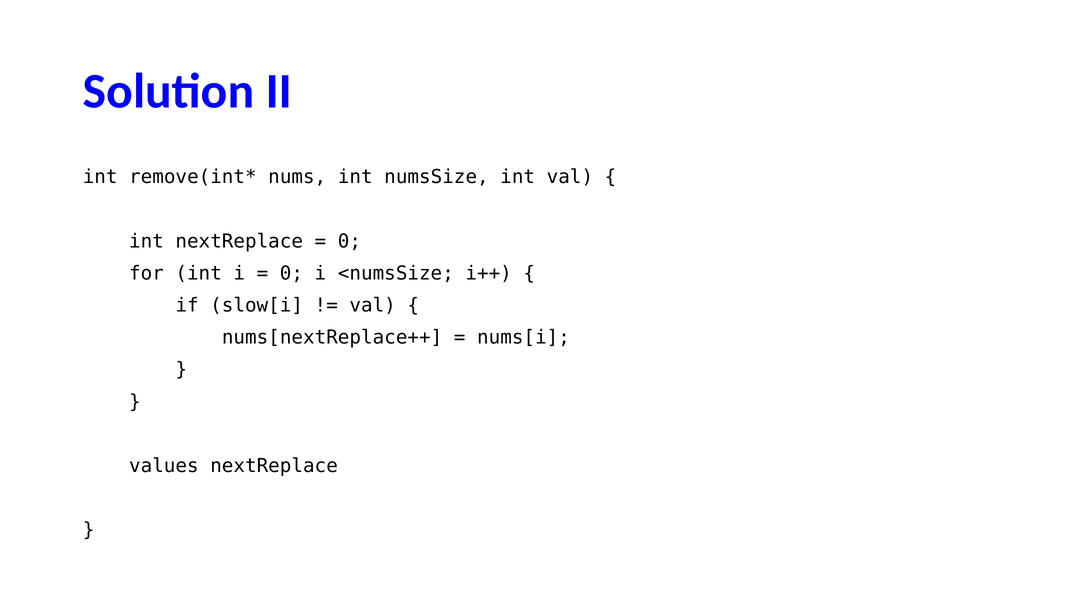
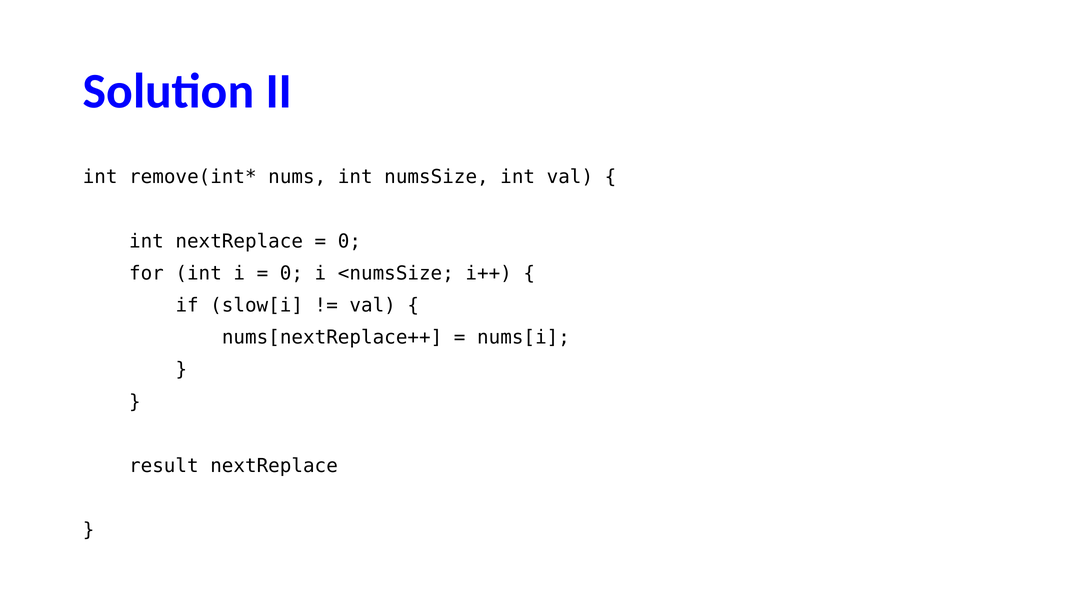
values: values -> result
